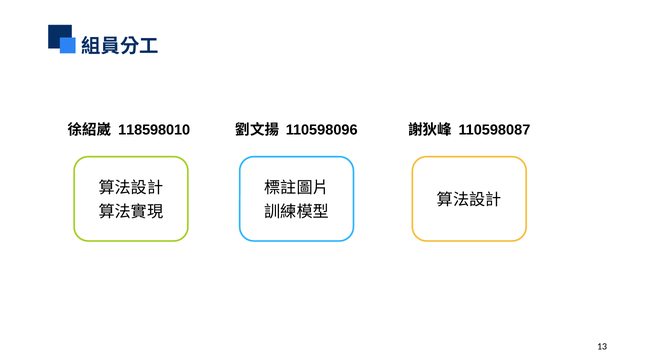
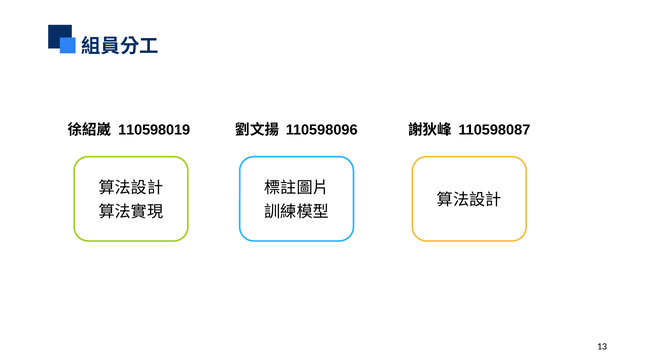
118598010: 118598010 -> 110598019
